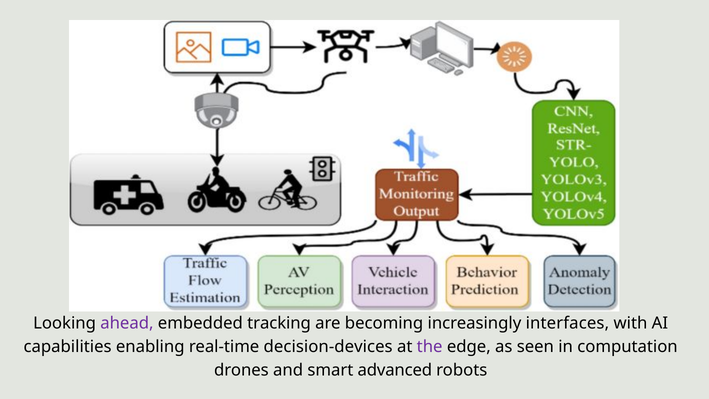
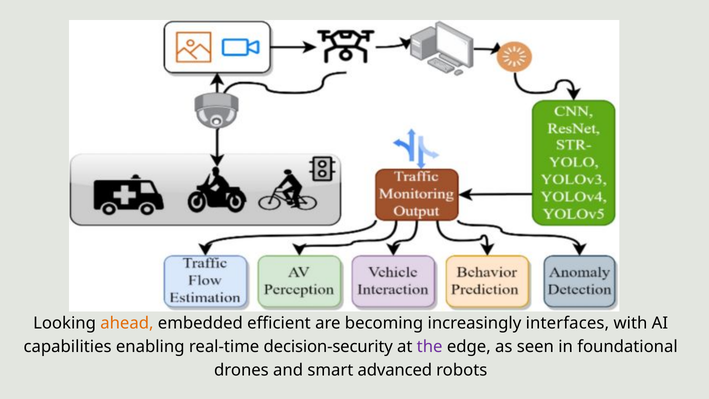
ahead colour: purple -> orange
tracking: tracking -> efficient
decision-devices: decision-devices -> decision-security
computation: computation -> foundational
